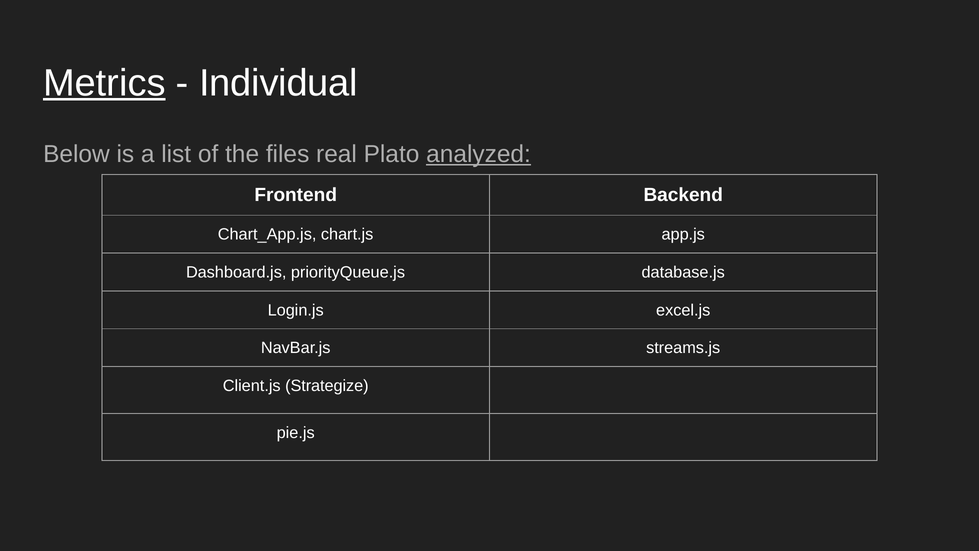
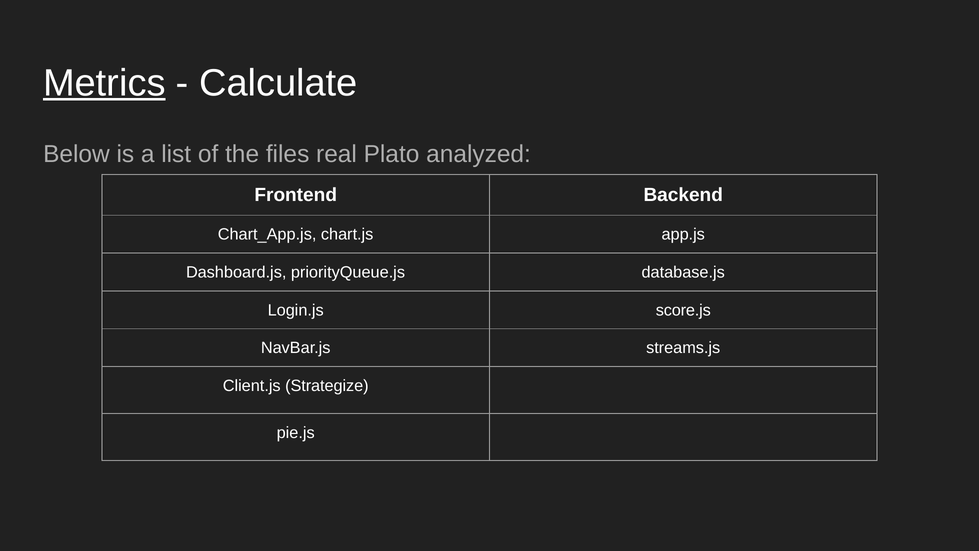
Individual: Individual -> Calculate
analyzed underline: present -> none
excel.js: excel.js -> score.js
